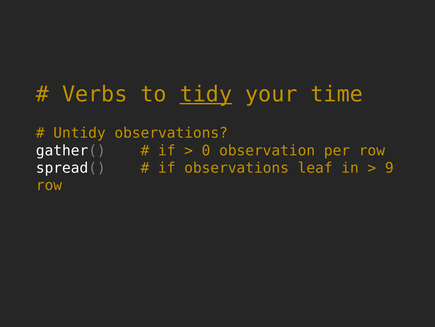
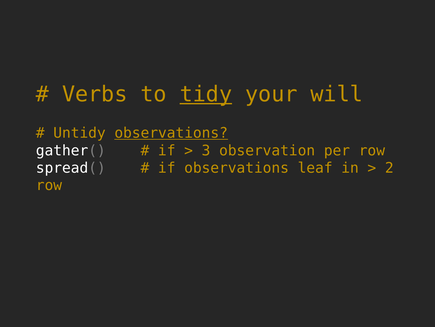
time: time -> will
observations at (171, 133) underline: none -> present
0: 0 -> 3
9: 9 -> 2
